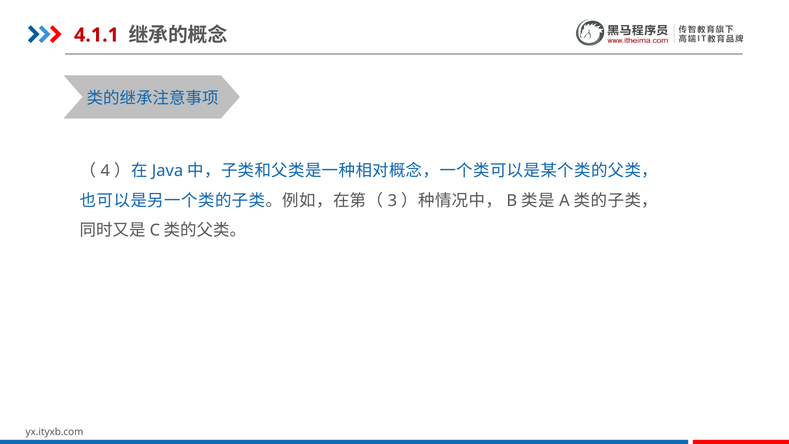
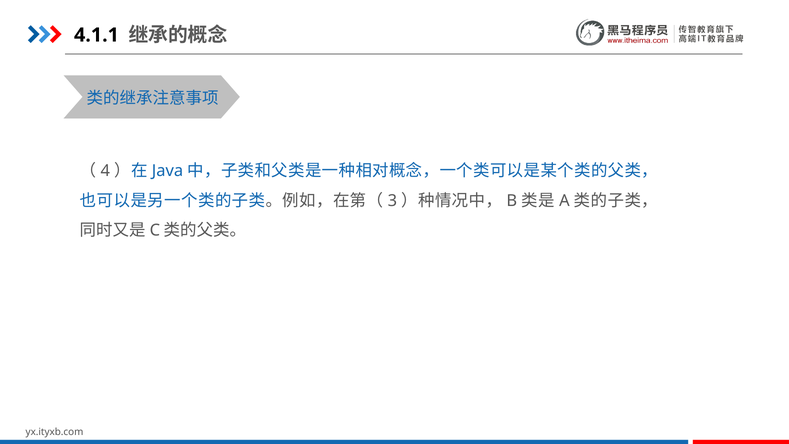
4.1.1 colour: red -> black
